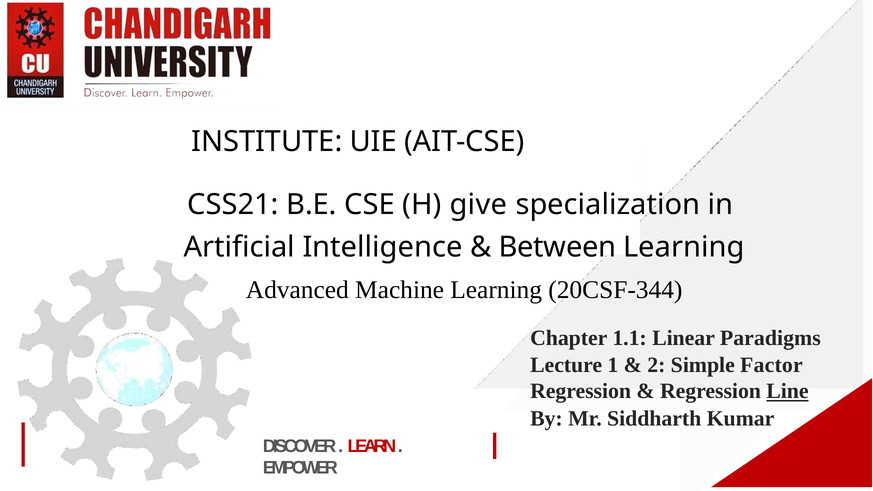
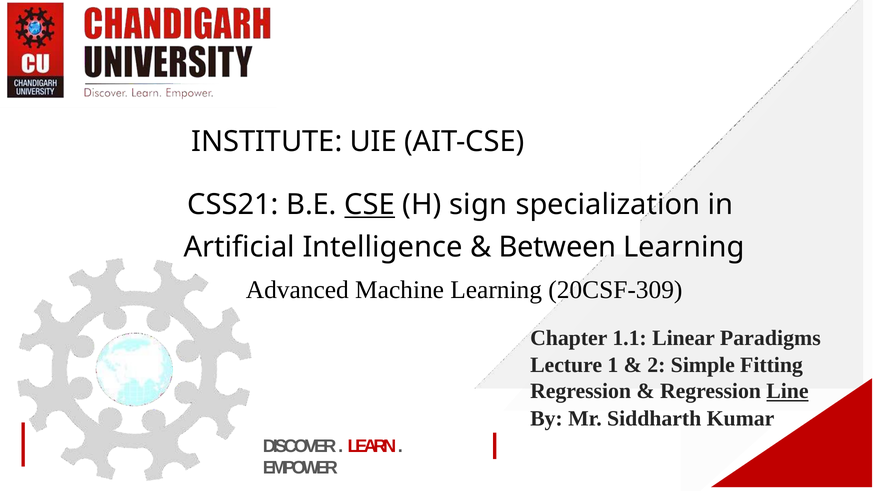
CSE underline: none -> present
give: give -> sign
20CSF-344: 20CSF-344 -> 20CSF-309
Factor: Factor -> Fitting
